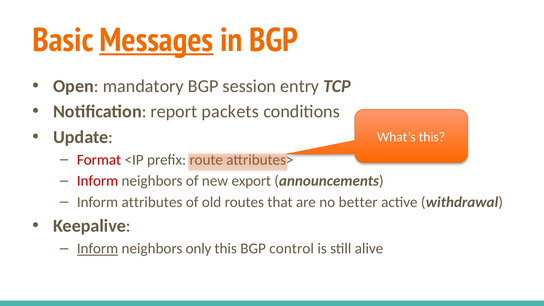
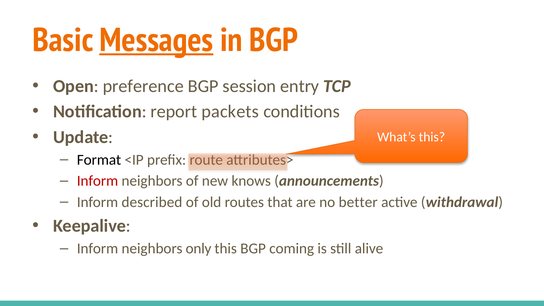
mandatory: mandatory -> preference
Format colour: red -> black
export: export -> knows
attributes: attributes -> described
Inform at (98, 249) underline: present -> none
control: control -> coming
